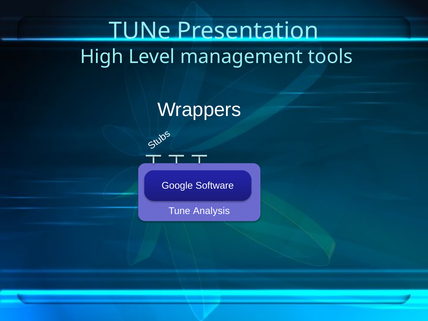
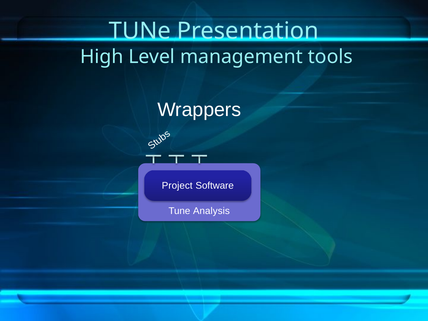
Google: Google -> Project
